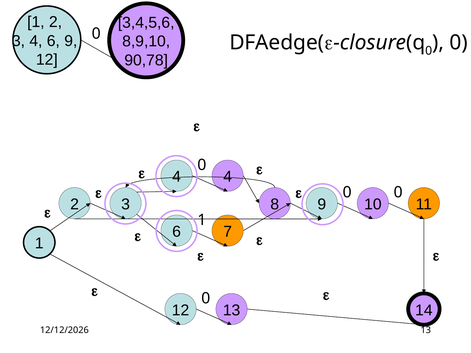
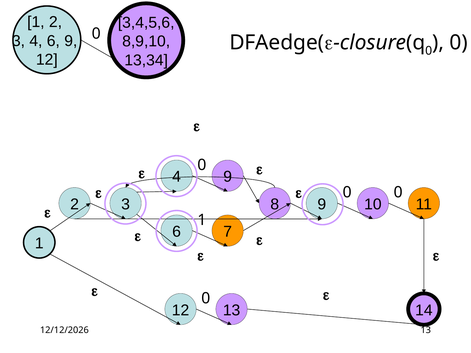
90,78: 90,78 -> 13,34
4 4: 4 -> 9
